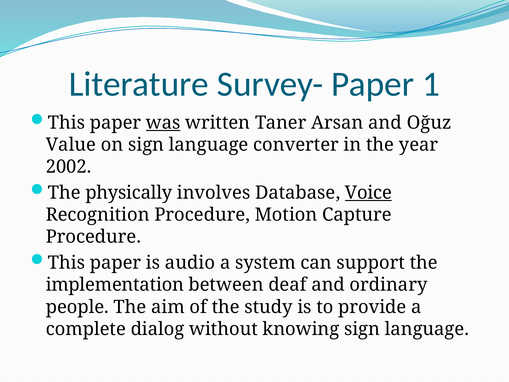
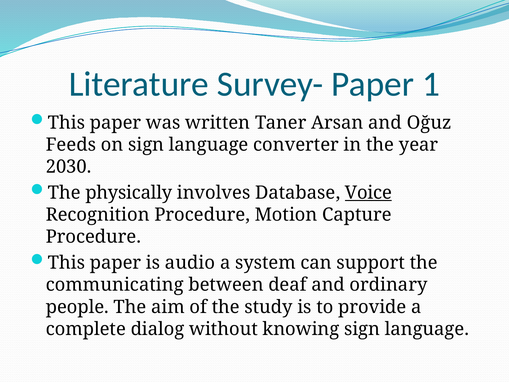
was underline: present -> none
Value: Value -> Feeds
2002: 2002 -> 2030
implementation: implementation -> communicating
